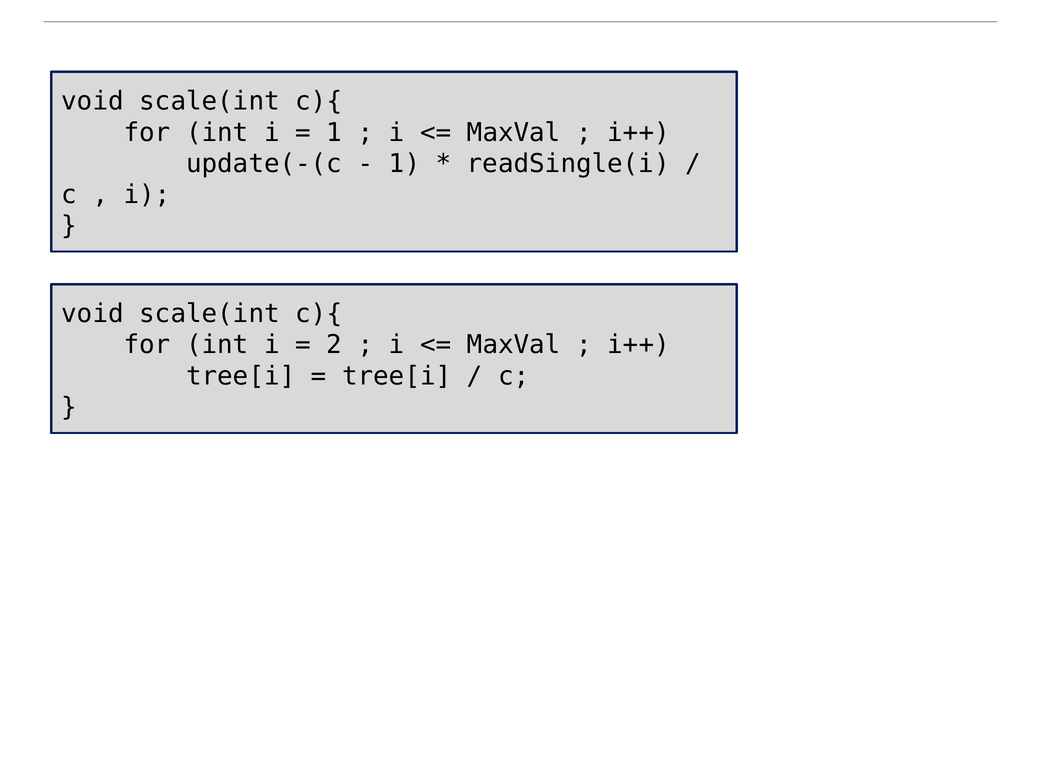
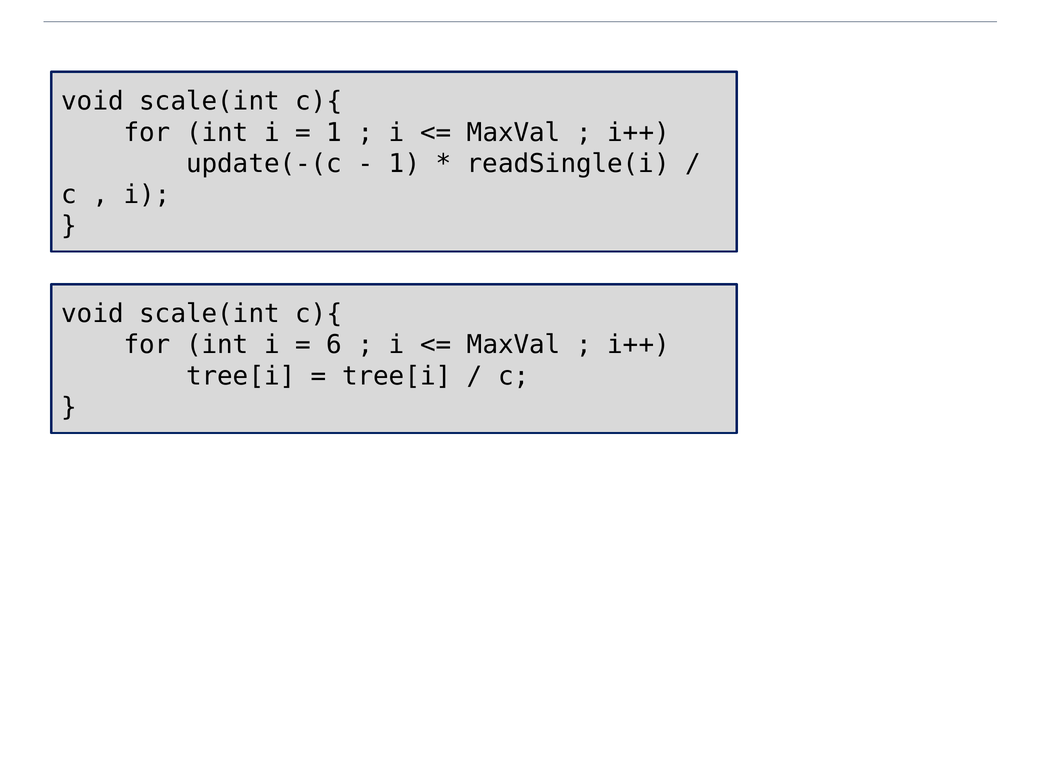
2: 2 -> 6
